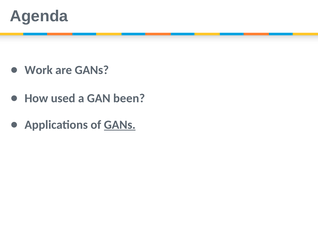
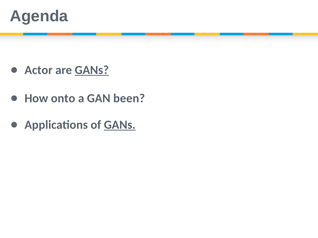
Work: Work -> Actor
GANs at (92, 70) underline: none -> present
used: used -> onto
